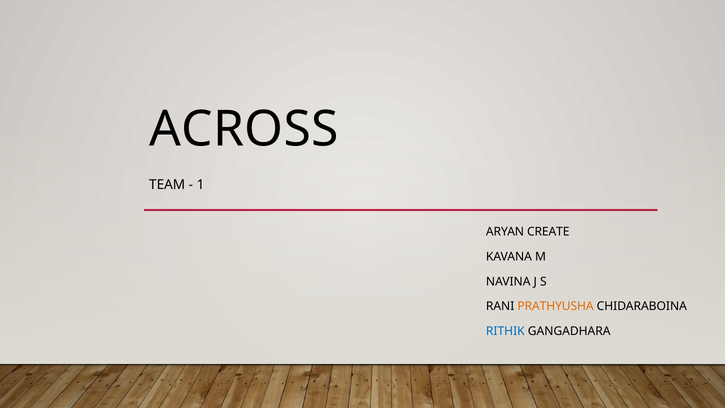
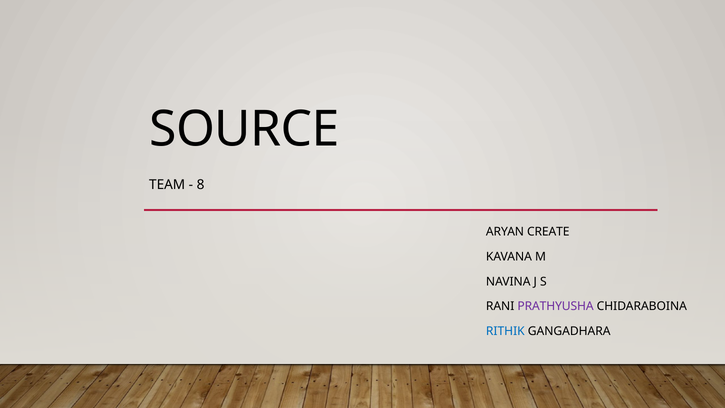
ACROSS: ACROSS -> SOURCE
1: 1 -> 8
PRATHYUSHA colour: orange -> purple
